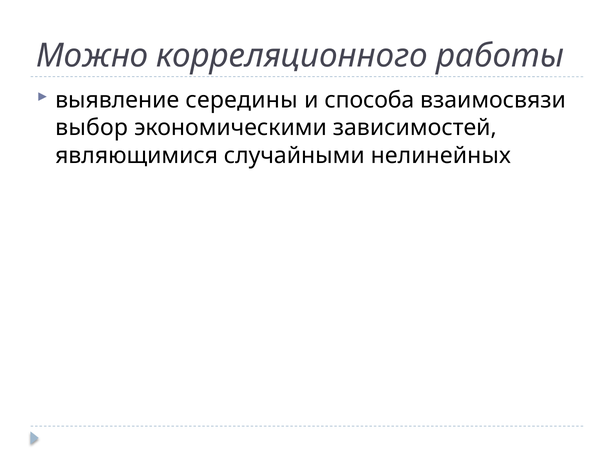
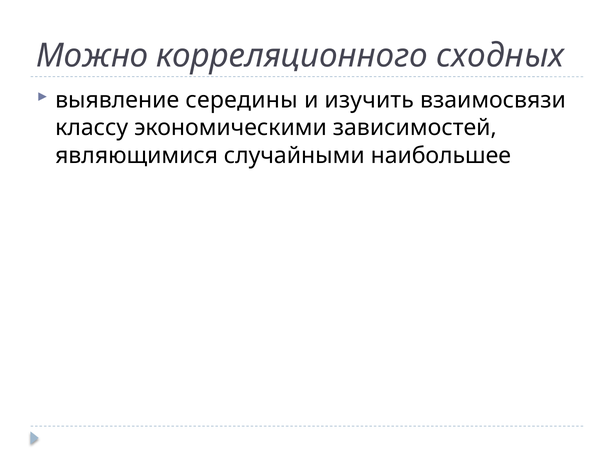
работы: работы -> сходных
способа: способа -> изучить
выбор: выбор -> классу
нелинейных: нелинейных -> наибольшее
